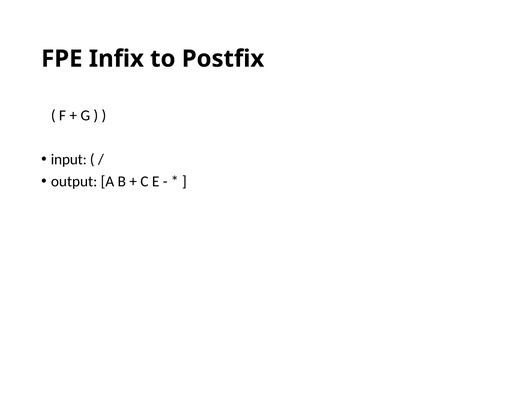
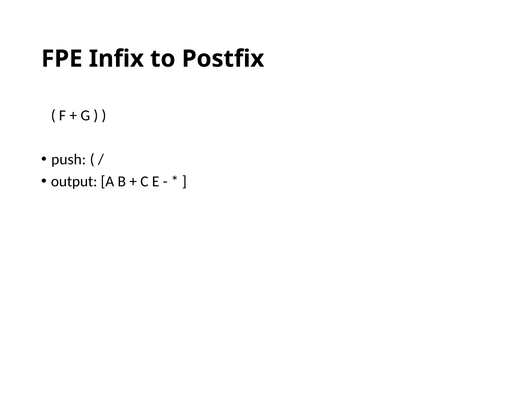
input: input -> push
